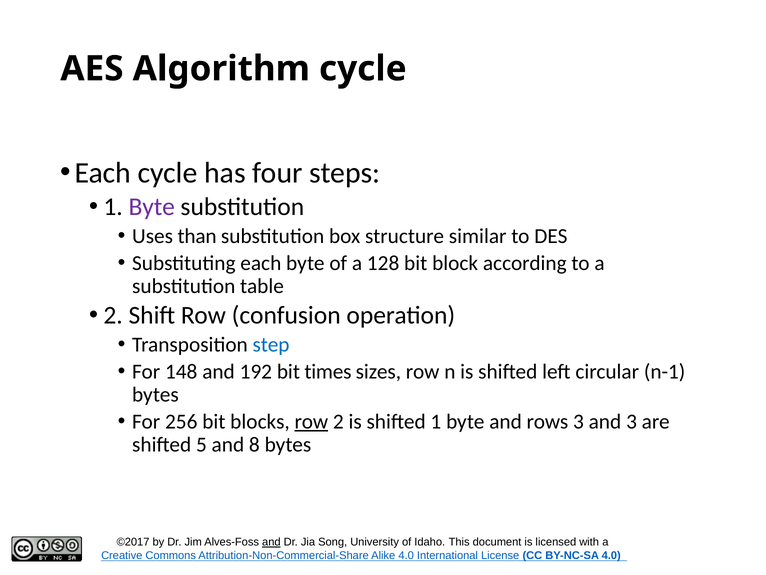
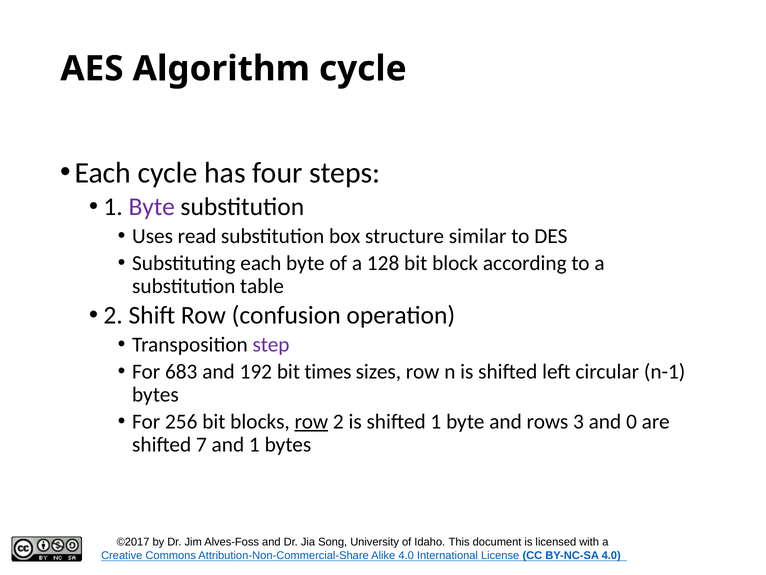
than: than -> read
step colour: blue -> purple
148: 148 -> 683
and 3: 3 -> 0
5: 5 -> 7
and 8: 8 -> 1
and at (271, 542) underline: present -> none
